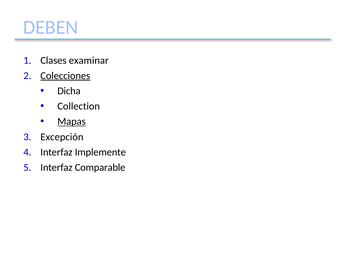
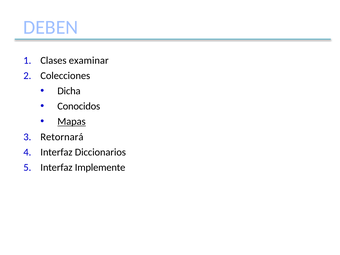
Colecciones underline: present -> none
Collection: Collection -> Conocidos
Excepción: Excepción -> Retornará
Implemente: Implemente -> Diccionarios
Comparable: Comparable -> Implemente
